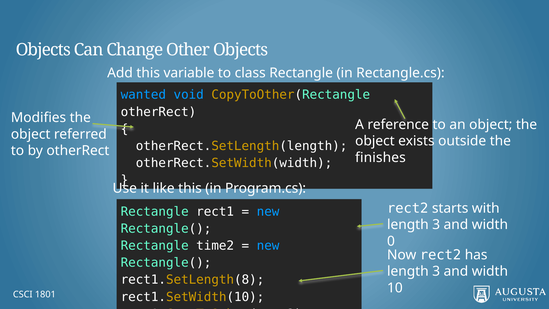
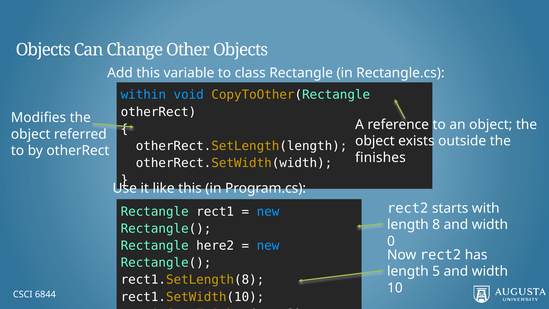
wanted: wanted -> within
3 at (436, 225): 3 -> 8
time2: time2 -> here2
3 at (436, 271): 3 -> 5
1801: 1801 -> 6844
